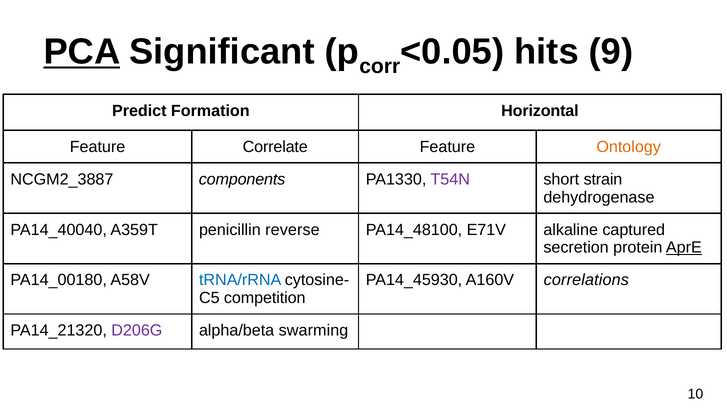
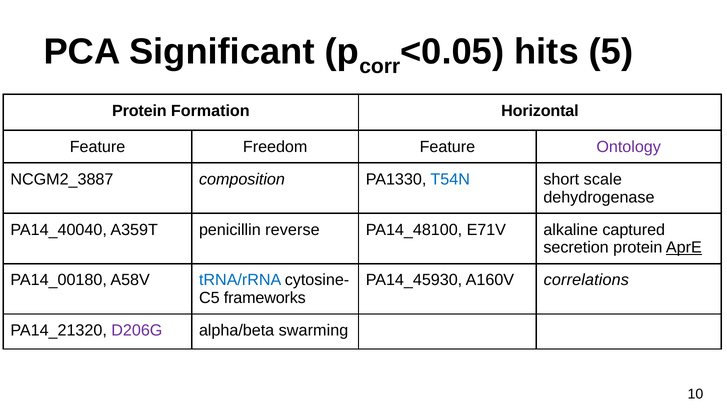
PCA underline: present -> none
9: 9 -> 5
Predict at (139, 111): Predict -> Protein
Correlate: Correlate -> Freedom
Ontology colour: orange -> purple
components: components -> composition
T54N colour: purple -> blue
strain: strain -> scale
competition: competition -> frameworks
